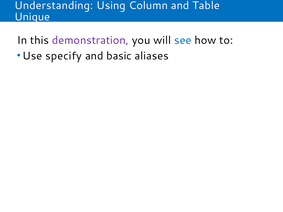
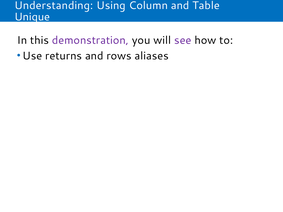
see colour: blue -> purple
specify: specify -> returns
basic: basic -> rows
